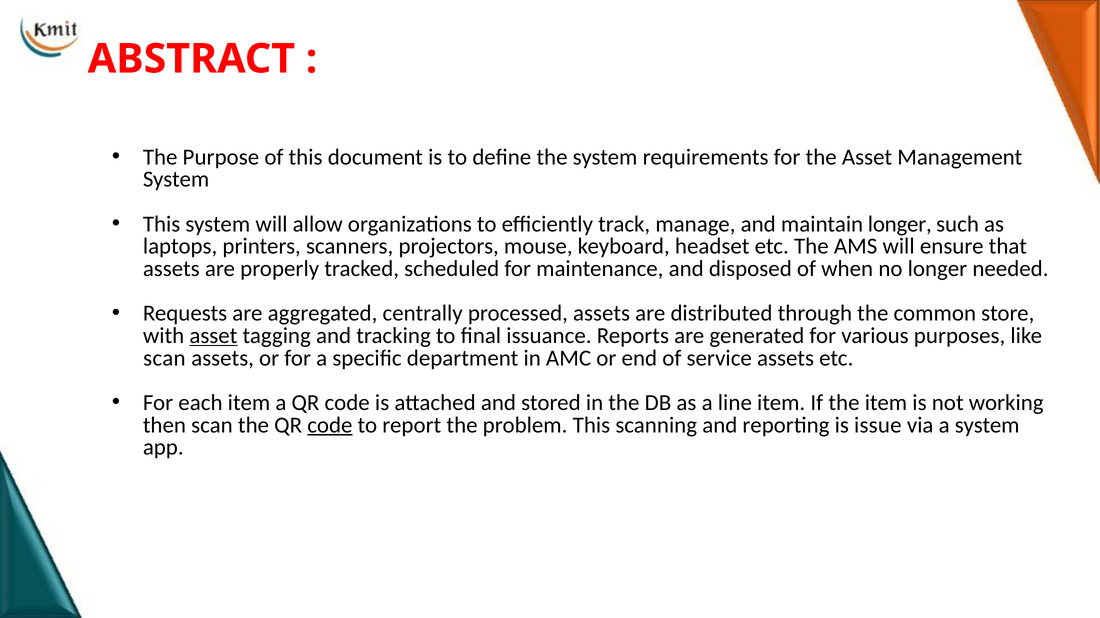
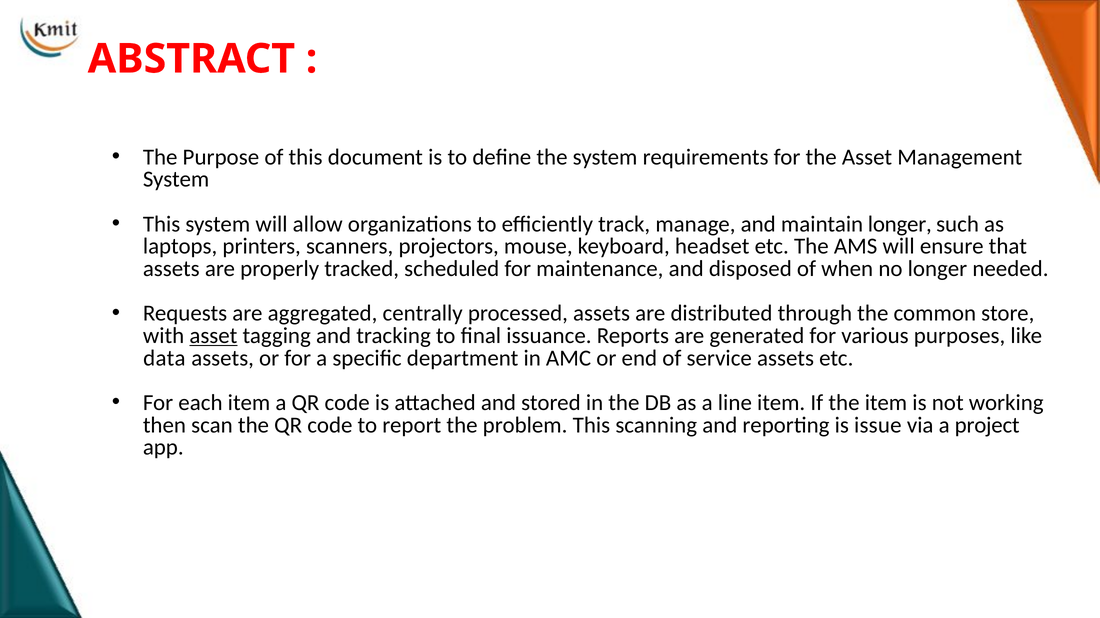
scan at (164, 358): scan -> data
code at (330, 425) underline: present -> none
a system: system -> project
